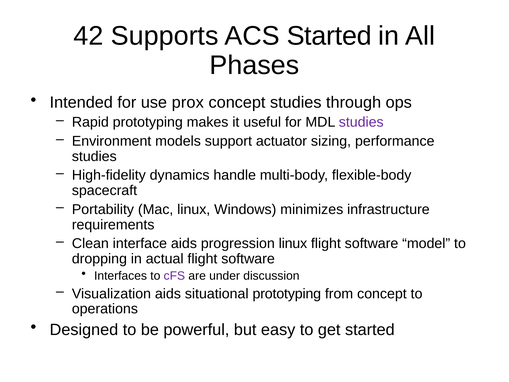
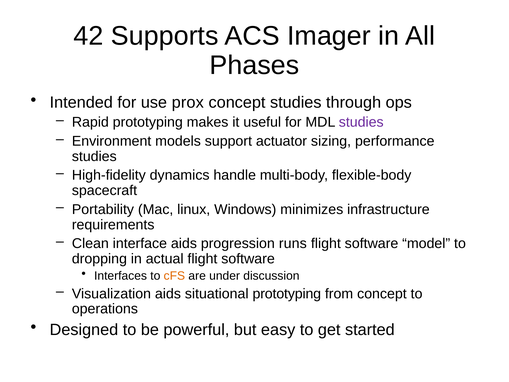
ACS Started: Started -> Imager
progression linux: linux -> runs
cFS colour: purple -> orange
